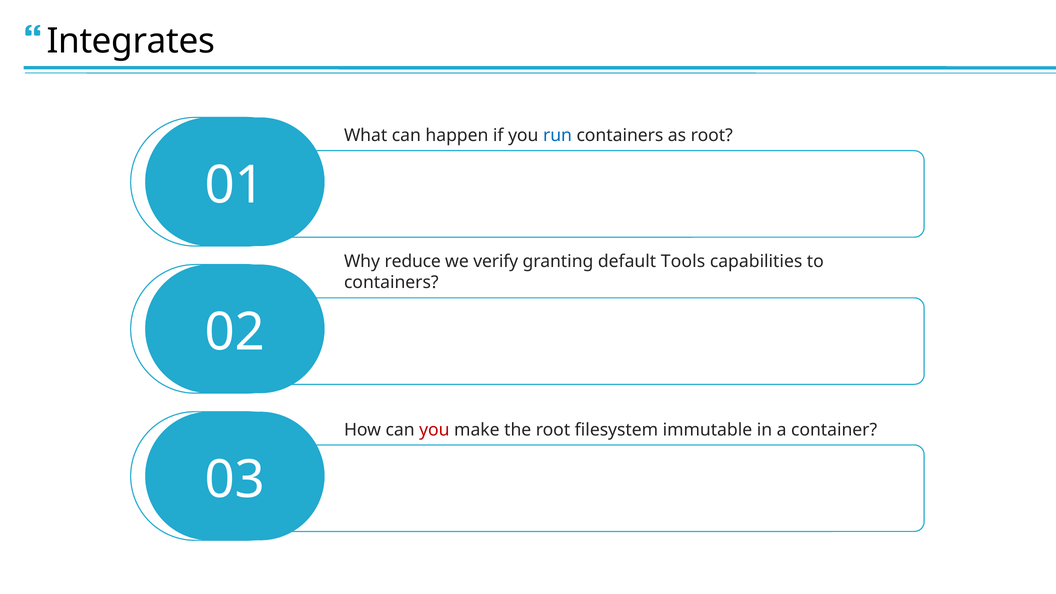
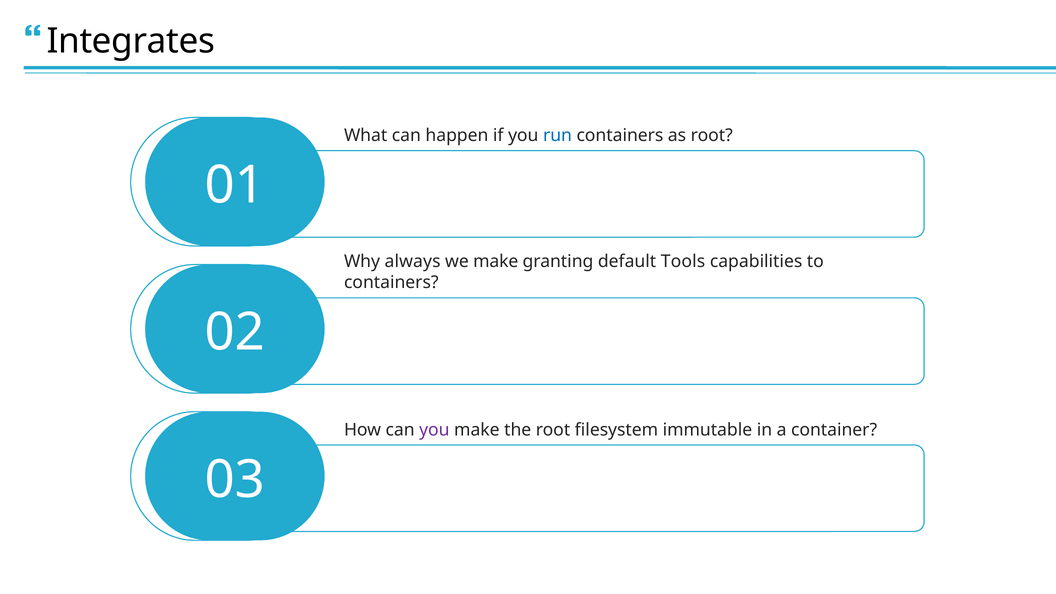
reduce: reduce -> always
we verify: verify -> make
you at (434, 430) colour: red -> purple
